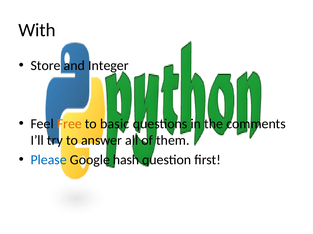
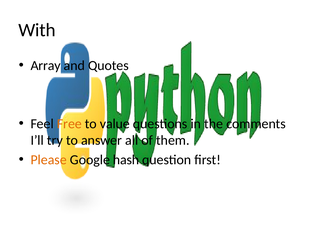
Store: Store -> Array
Integer: Integer -> Quotes
basic: basic -> value
Please colour: blue -> orange
